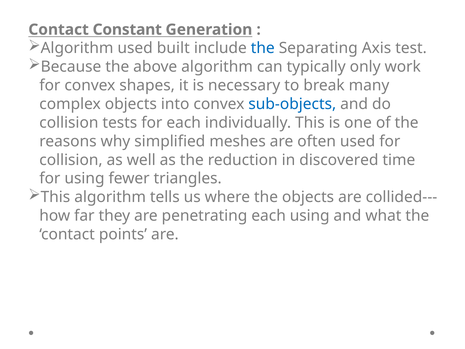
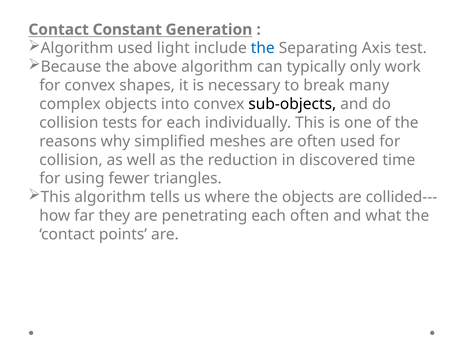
built: built -> light
sub-objects colour: blue -> black
each using: using -> often
